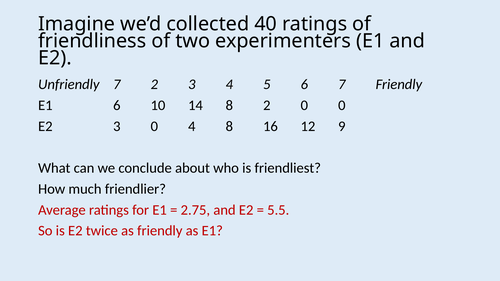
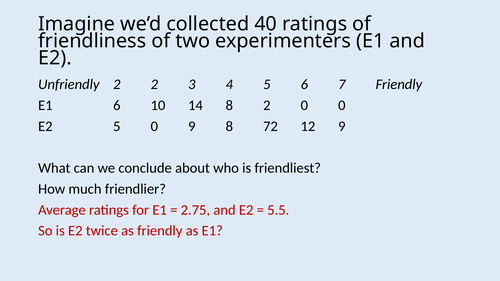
Unfriendly 7: 7 -> 2
E2 3: 3 -> 5
0 4: 4 -> 9
16: 16 -> 72
